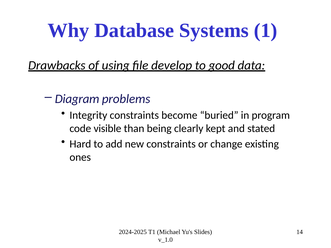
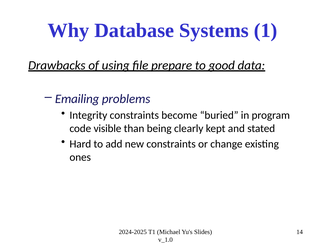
develop: develop -> prepare
Diagram: Diagram -> Emailing
